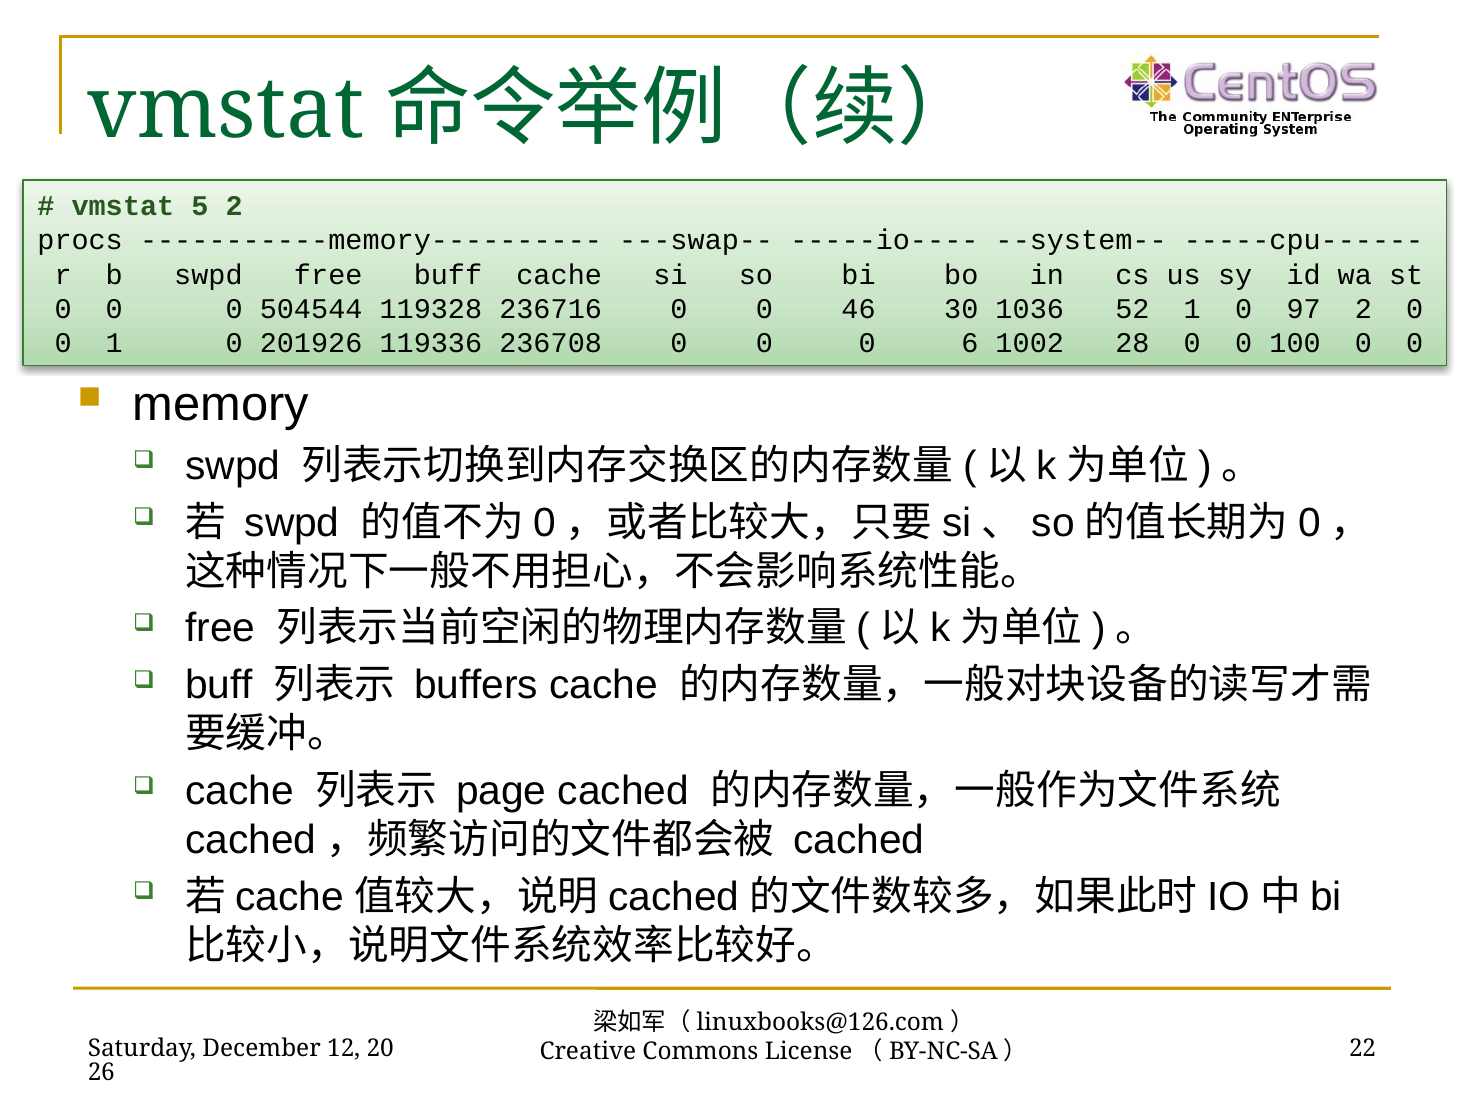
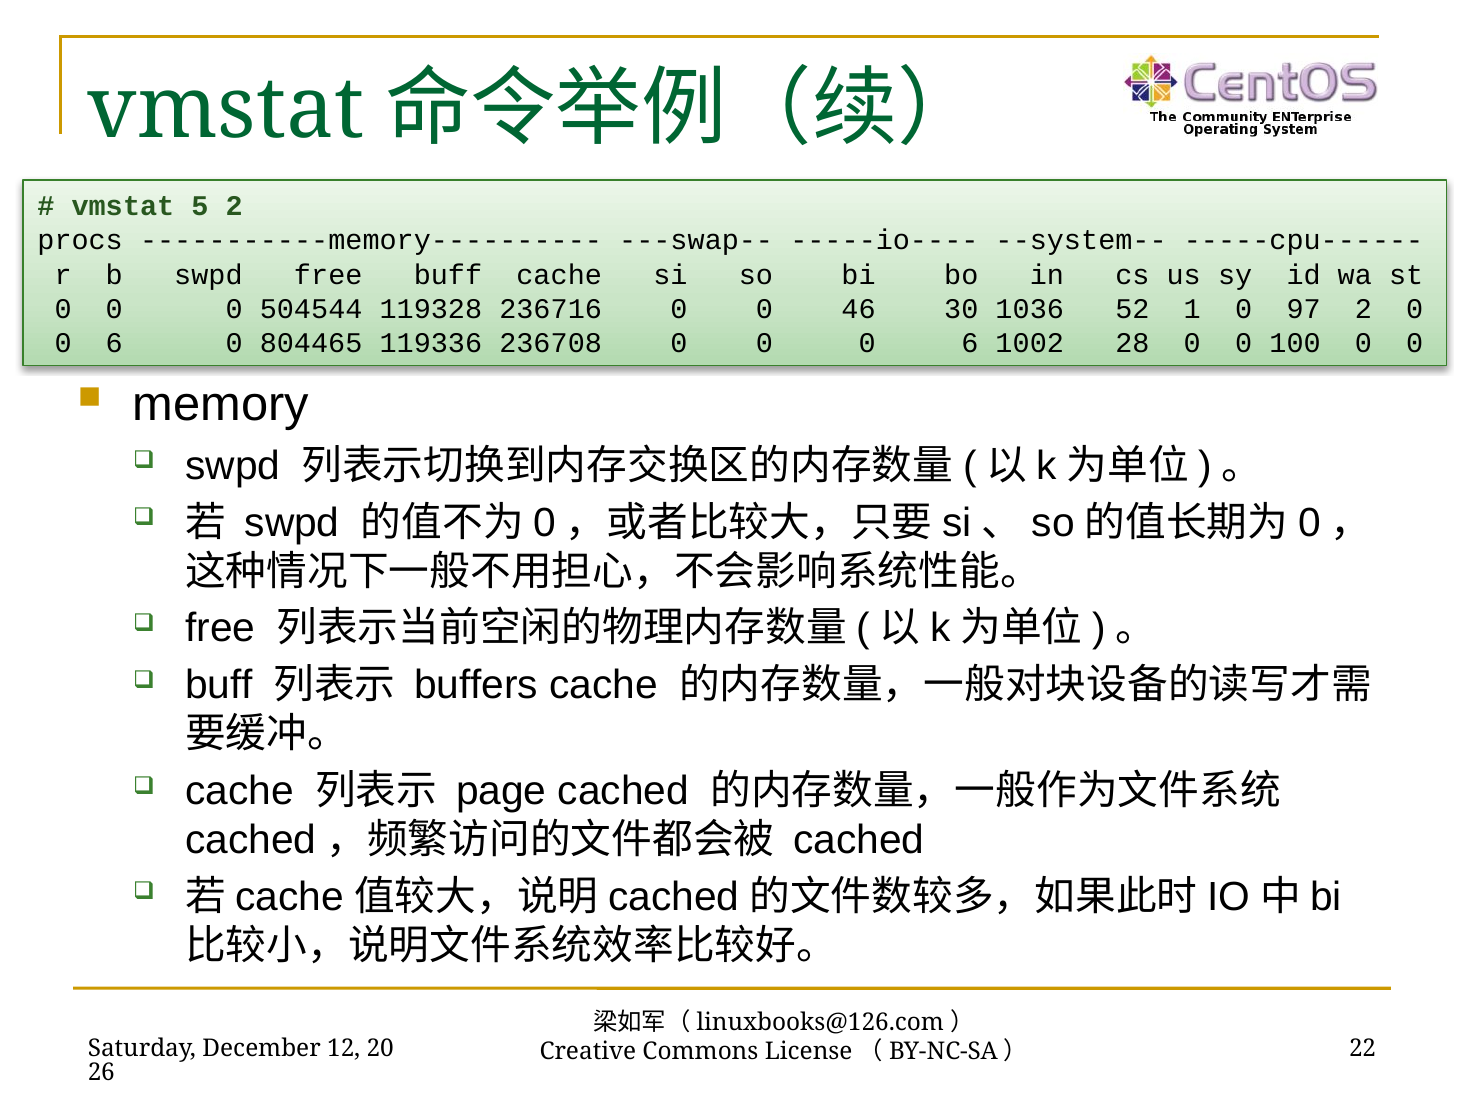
1 at (114, 343): 1 -> 6
201926: 201926 -> 804465
